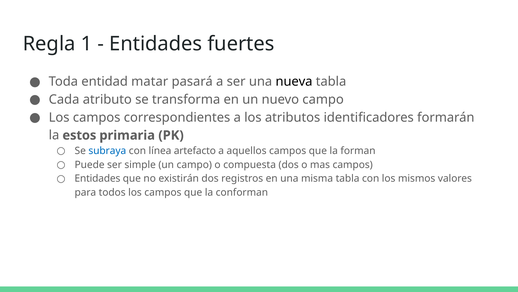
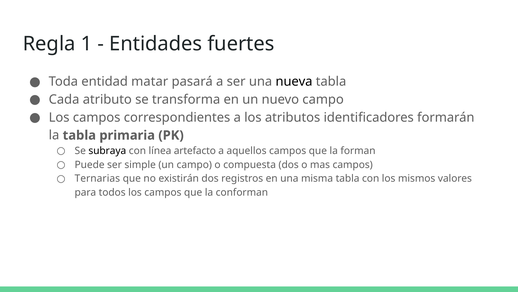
la estos: estos -> tabla
subraya colour: blue -> black
Entidades at (97, 178): Entidades -> Ternarias
